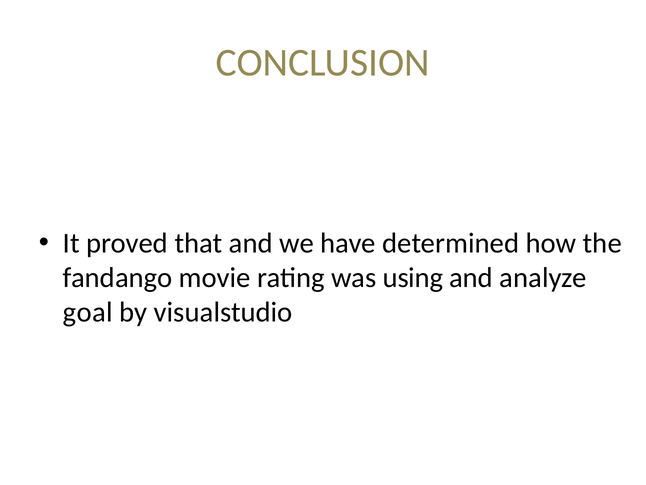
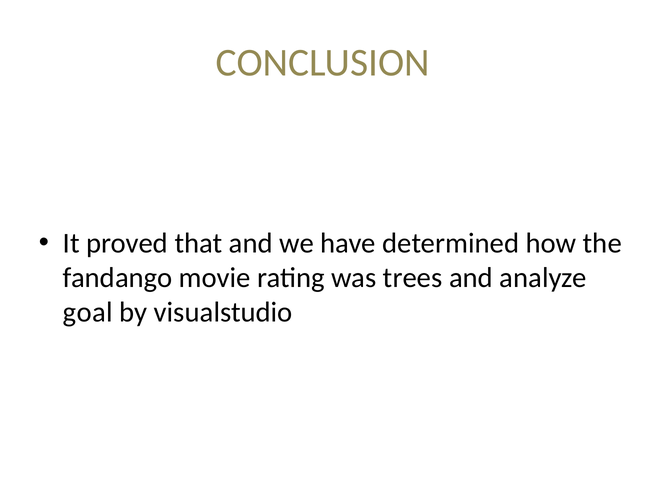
using: using -> trees
